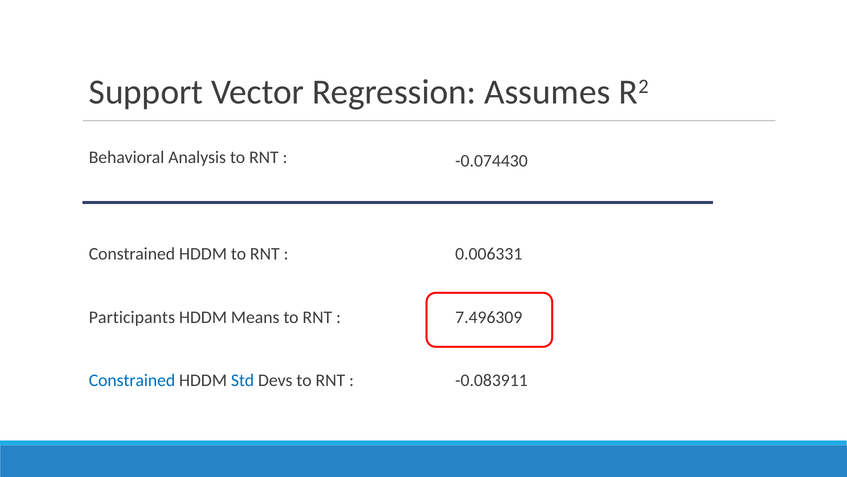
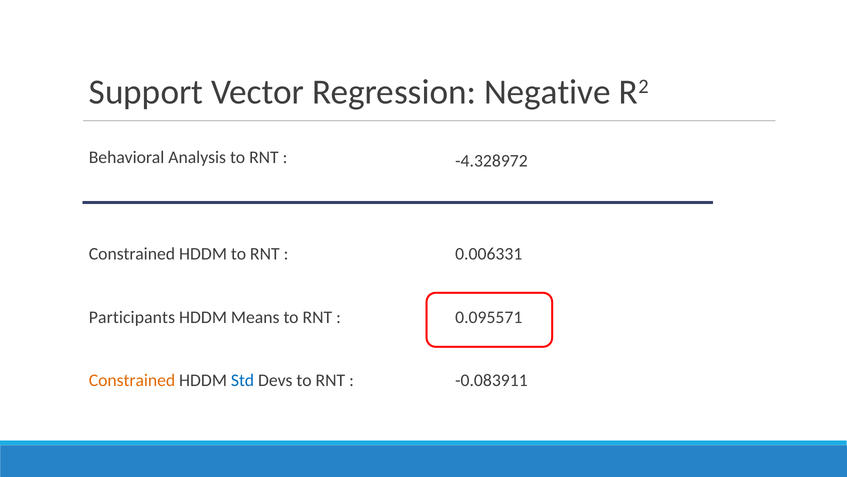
Assumes: Assumes -> Negative
-0.074430: -0.074430 -> -4.328972
7.496309: 7.496309 -> 0.095571
Constrained at (132, 380) colour: blue -> orange
